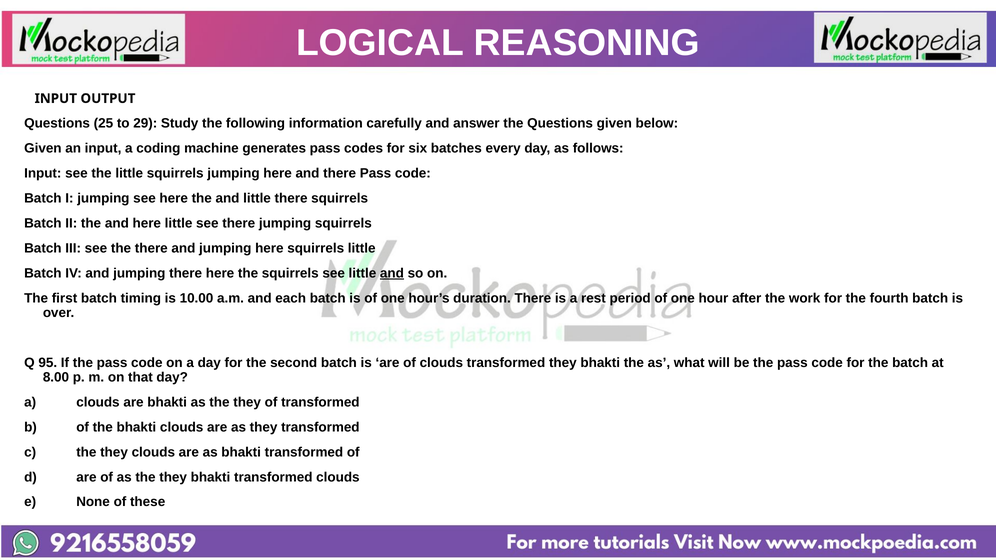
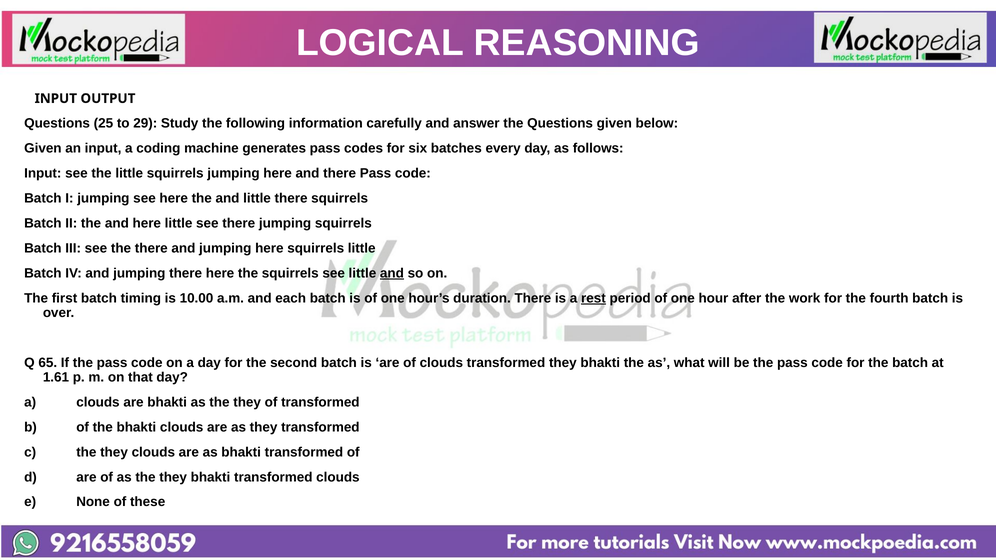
rest underline: none -> present
95: 95 -> 65
8.00: 8.00 -> 1.61
